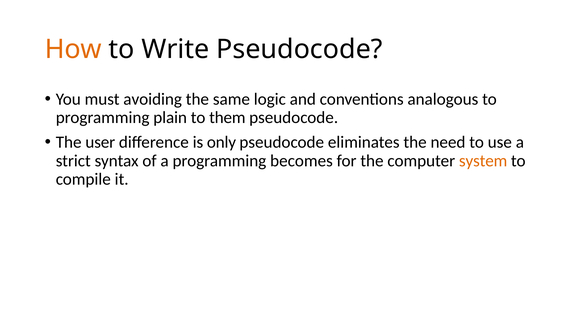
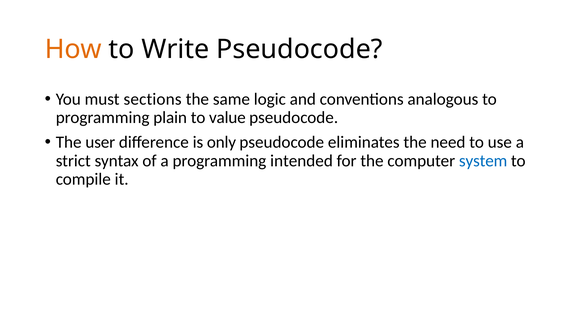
avoiding: avoiding -> sections
them: them -> value
becomes: becomes -> intended
system colour: orange -> blue
